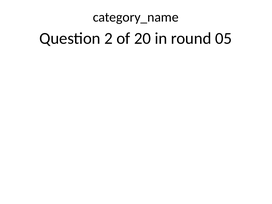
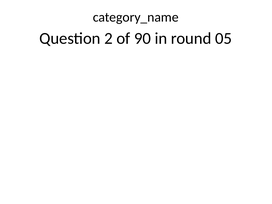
20: 20 -> 90
